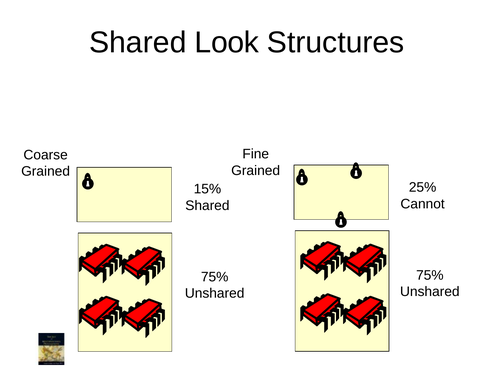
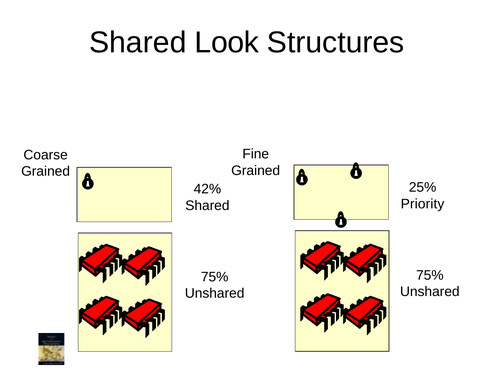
15%: 15% -> 42%
Cannot: Cannot -> Priority
